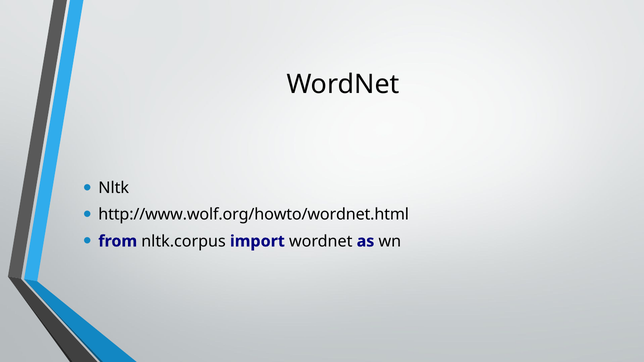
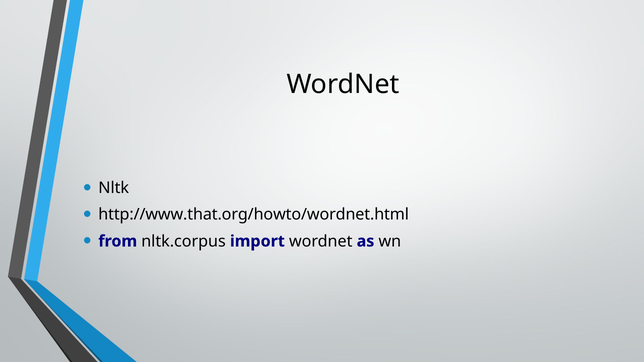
http://www.wolf.org/howto/wordnet.html: http://www.wolf.org/howto/wordnet.html -> http://www.that.org/howto/wordnet.html
